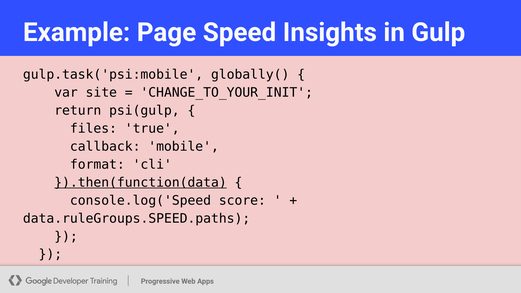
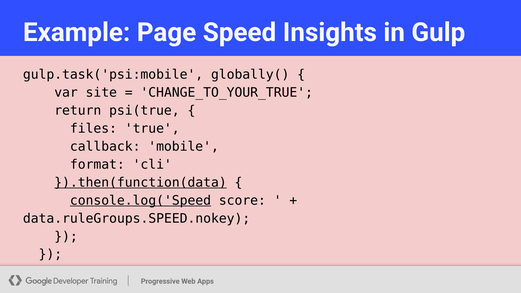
CHANGE_TO_YOUR_INIT: CHANGE_TO_YOUR_INIT -> CHANGE_TO_YOUR_TRUE
psi(gulp: psi(gulp -> psi(true
console.log('Speed underline: none -> present
data.ruleGroups.SPEED.paths: data.ruleGroups.SPEED.paths -> data.ruleGroups.SPEED.nokey
